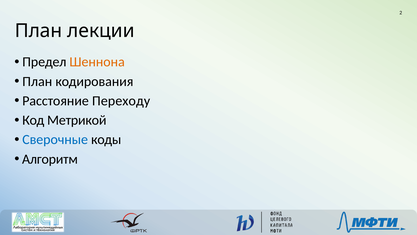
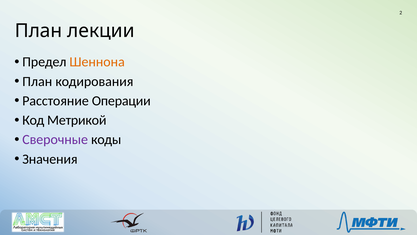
Переходу: Переходу -> Операции
Сверочные colour: blue -> purple
Алгоритм: Алгоритм -> Значения
